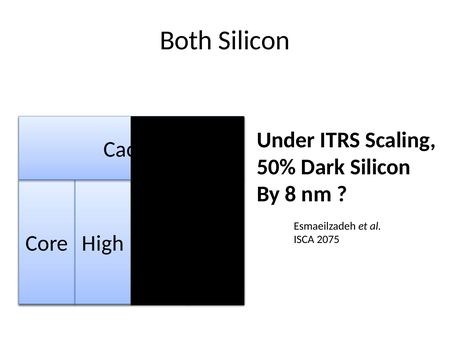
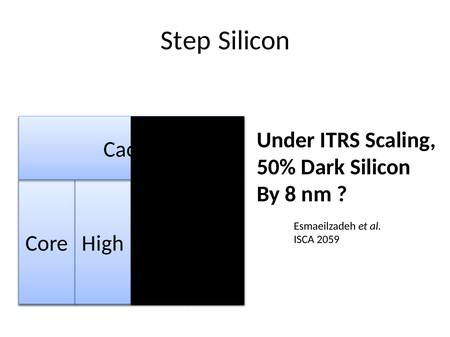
Both: Both -> Step
2075: 2075 -> 2059
